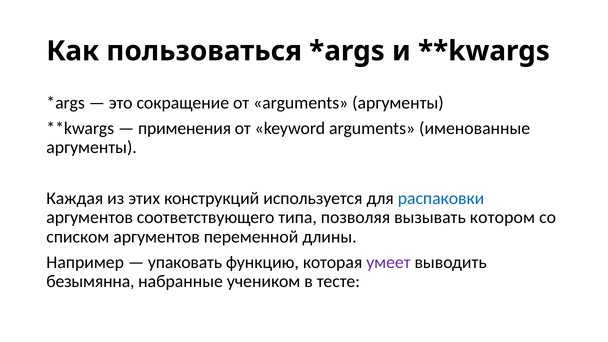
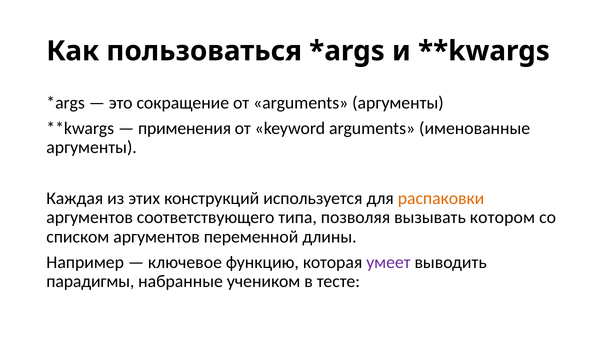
распаковки colour: blue -> orange
упаковать: упаковать -> ключевое
безымянна: безымянна -> парадигмы
